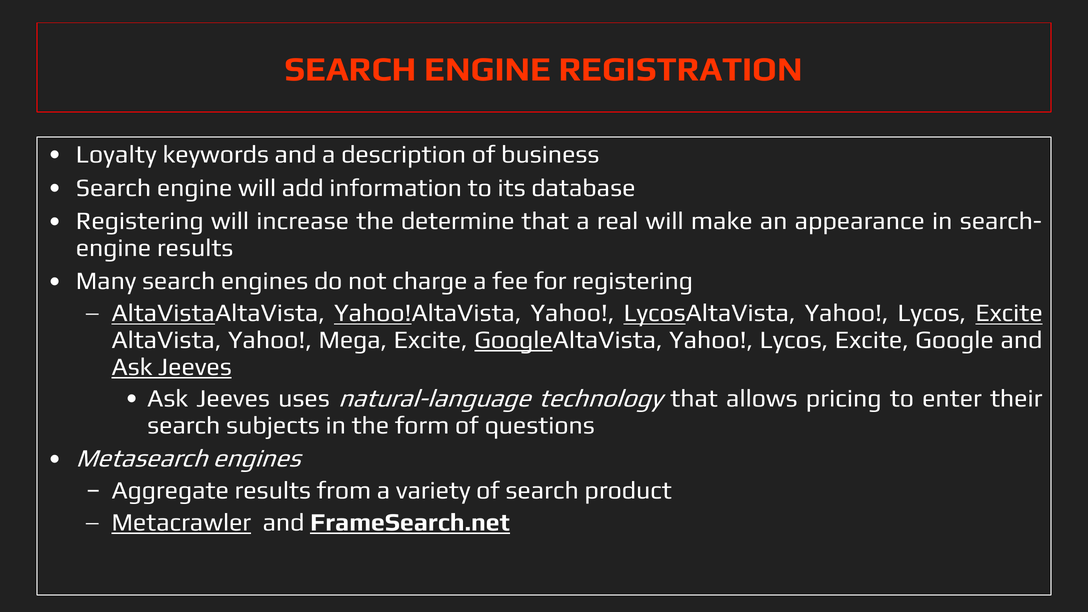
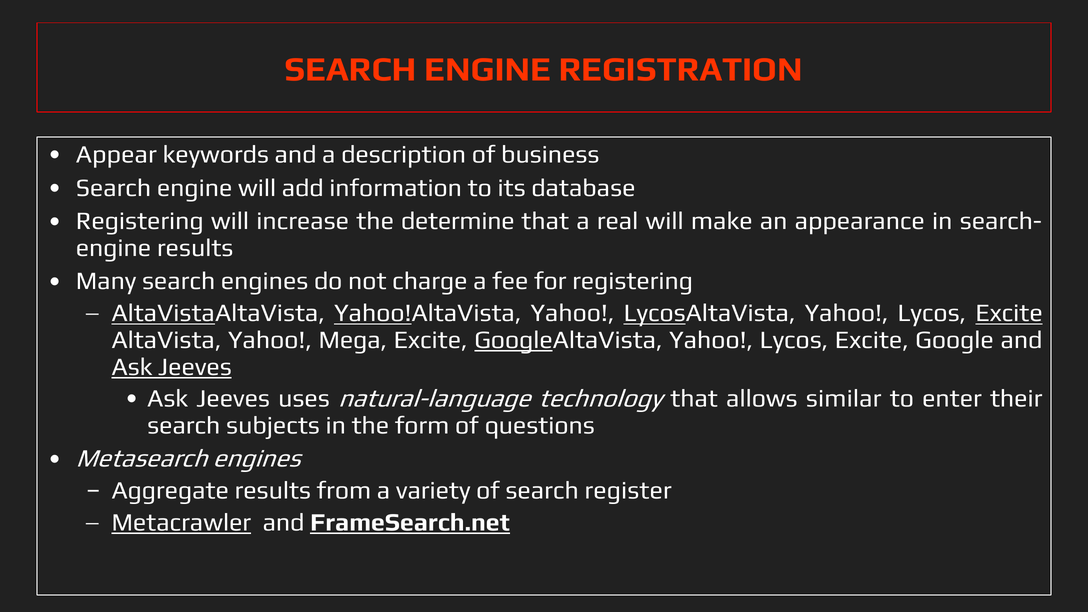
Loyalty: Loyalty -> Appear
pricing: pricing -> similar
product: product -> register
